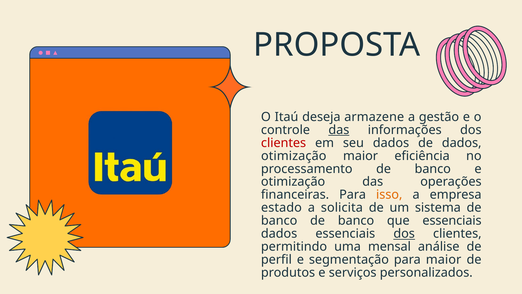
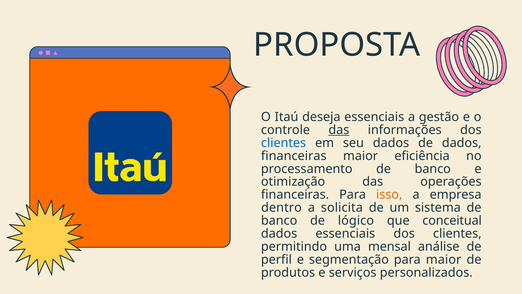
deseja armazene: armazene -> essenciais
clientes at (284, 143) colour: red -> blue
otimização at (294, 156): otimização -> financeiras
estado: estado -> dentro
banco de banco: banco -> lógico
que essenciais: essenciais -> conceitual
dos at (404, 234) underline: present -> none
